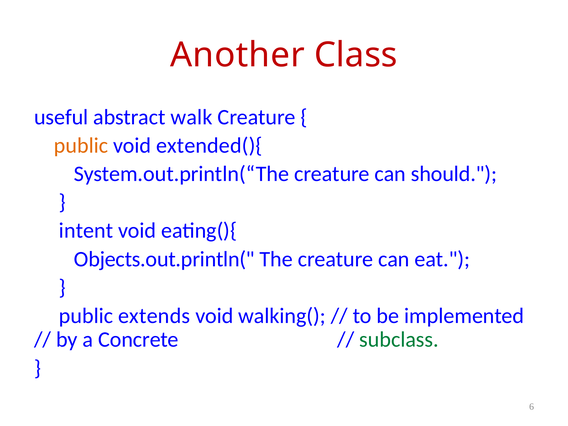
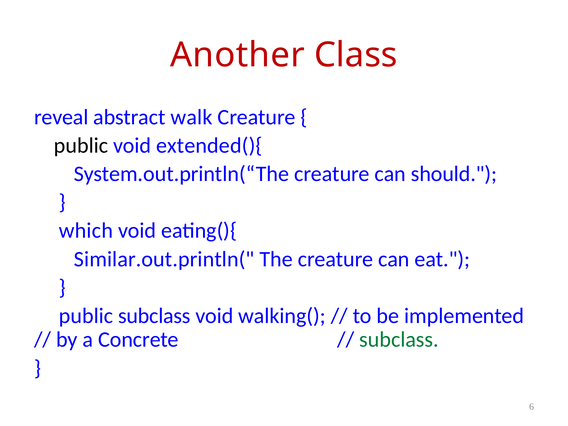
useful: useful -> reveal
public at (81, 145) colour: orange -> black
intent: intent -> which
Objects.out.println(: Objects.out.println( -> Similar.out.println(
public extends: extends -> subclass
